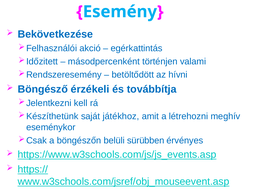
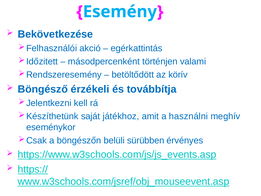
hívni: hívni -> körív
létrehozni: létrehozni -> használni
